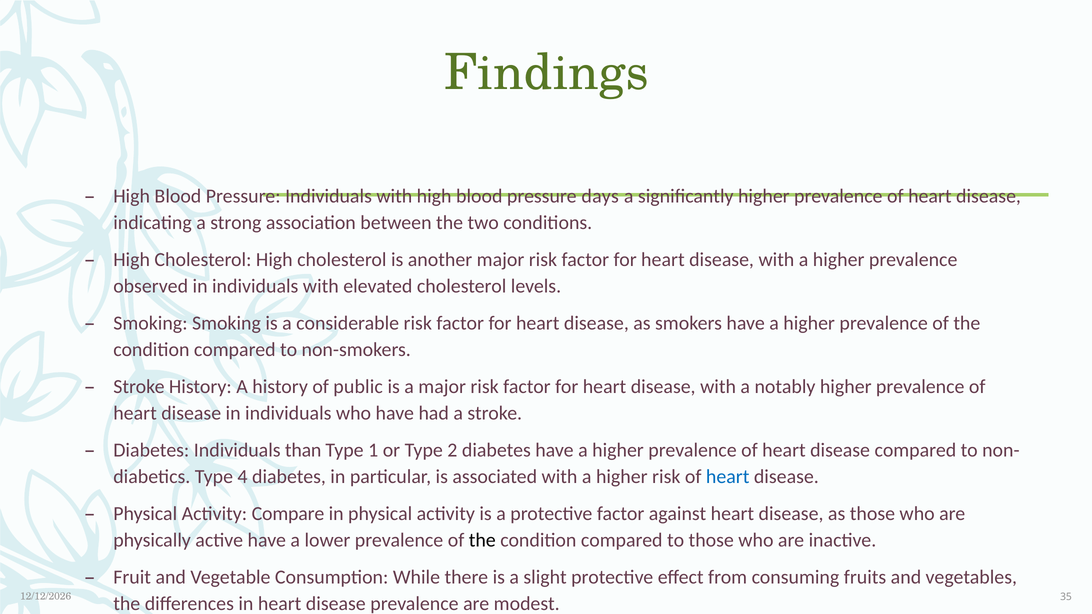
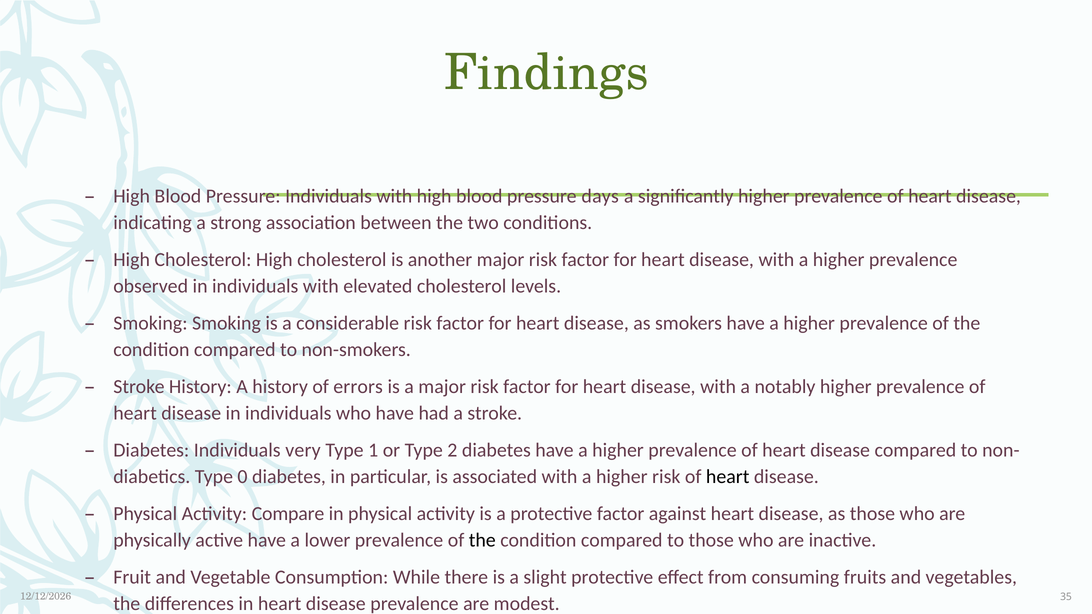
public: public -> errors
than: than -> very
4: 4 -> 0
heart at (728, 477) colour: blue -> black
